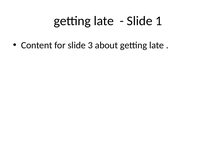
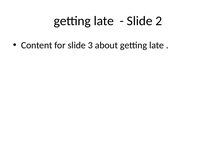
1: 1 -> 2
